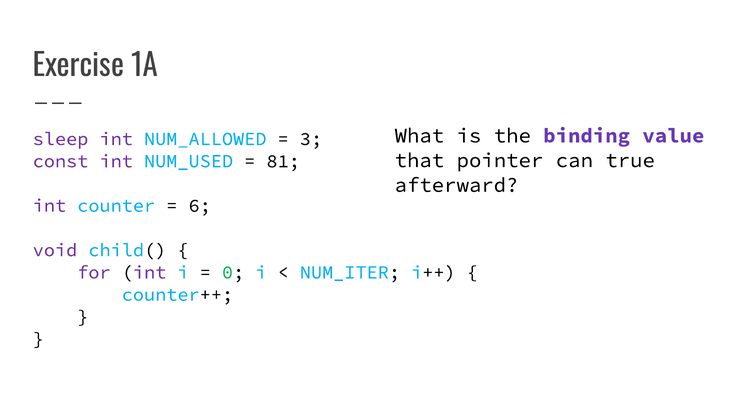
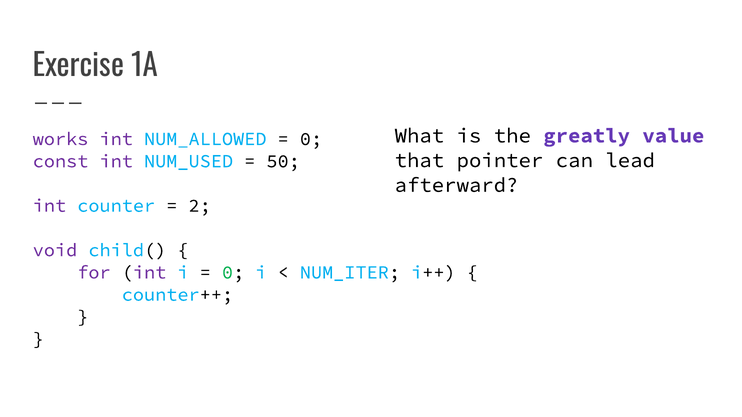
binding: binding -> greatly
sleep: sleep -> works
3 at (311, 139): 3 -> 0
true: true -> lead
81: 81 -> 50
6: 6 -> 2
